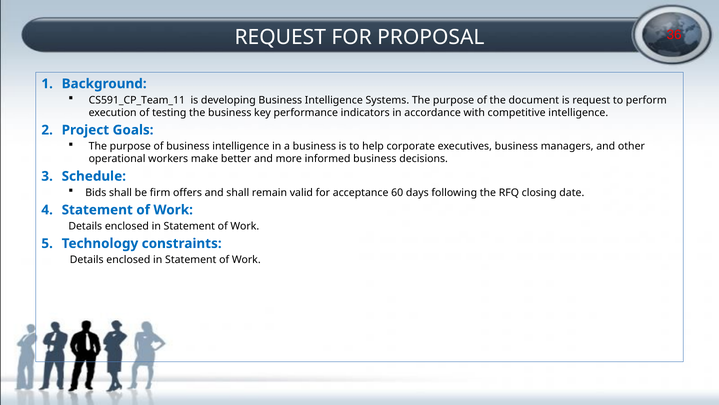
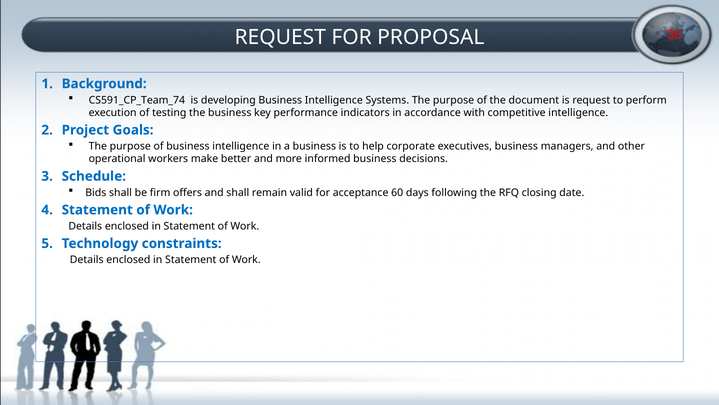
CS591_CP_Team_11: CS591_CP_Team_11 -> CS591_CP_Team_74
